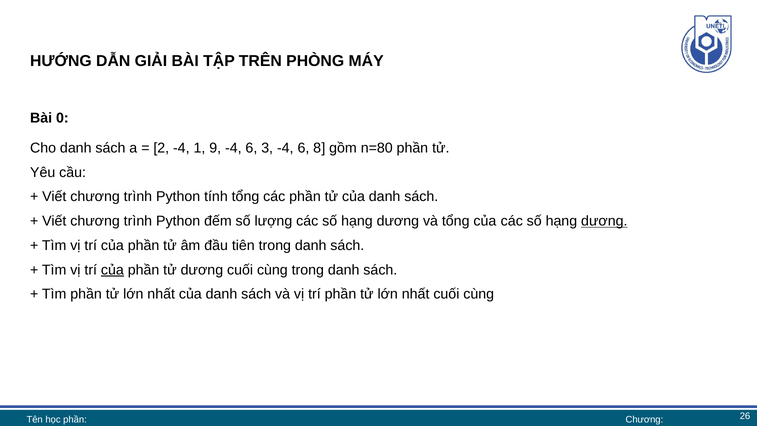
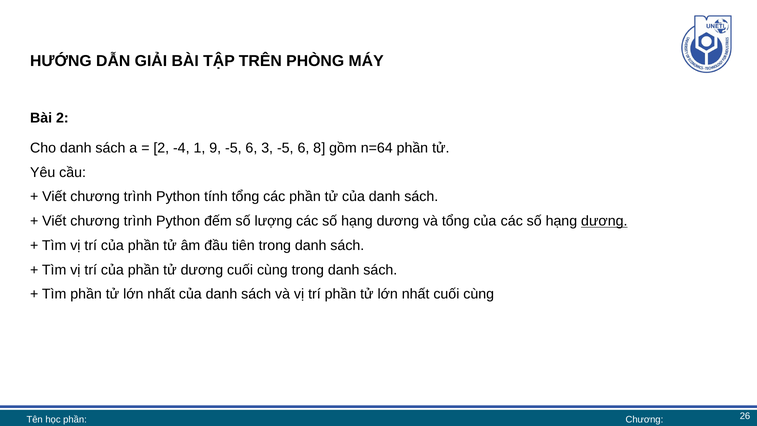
Bài 0: 0 -> 2
9 -4: -4 -> -5
3 -4: -4 -> -5
n=80: n=80 -> n=64
của at (112, 270) underline: present -> none
